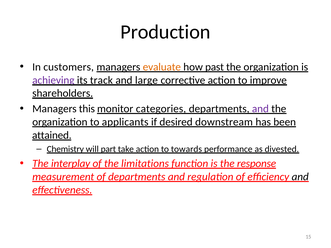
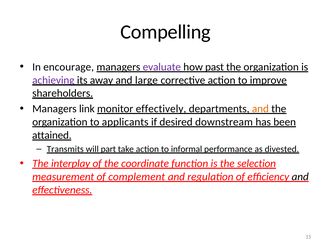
Production: Production -> Compelling
customers: customers -> encourage
evaluate colour: orange -> purple
track: track -> away
this: this -> link
categories: categories -> effectively
and at (260, 109) colour: purple -> orange
Chemistry: Chemistry -> Transmits
towards: towards -> informal
limitations: limitations -> coordinate
response: response -> selection
of departments: departments -> complement
